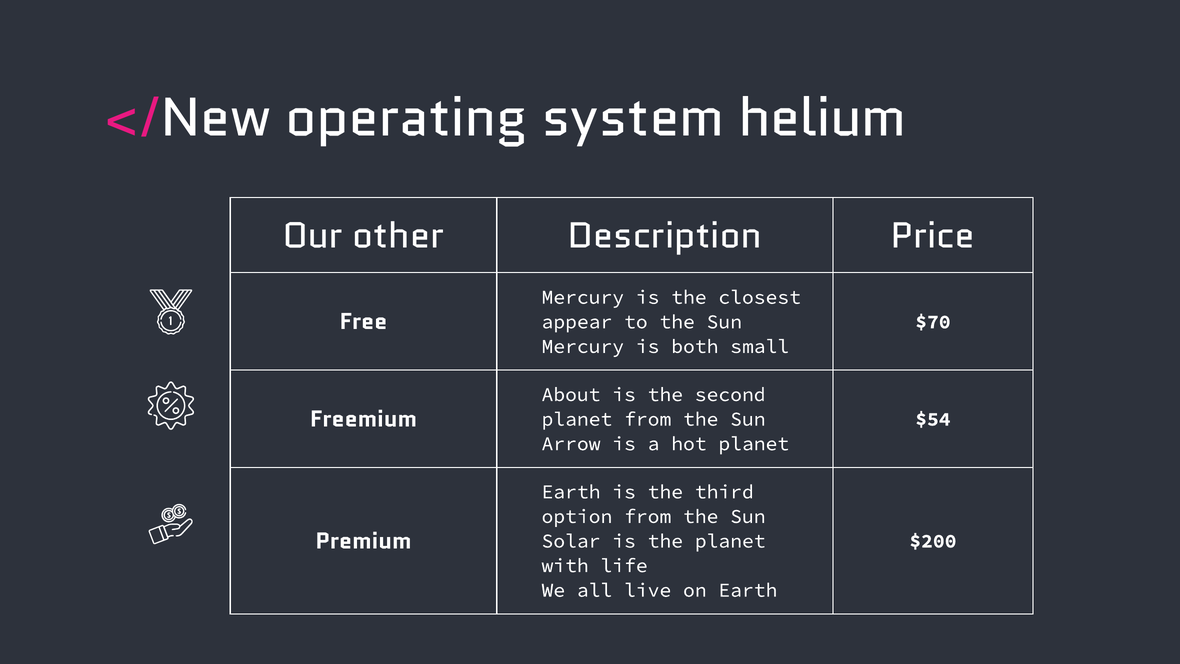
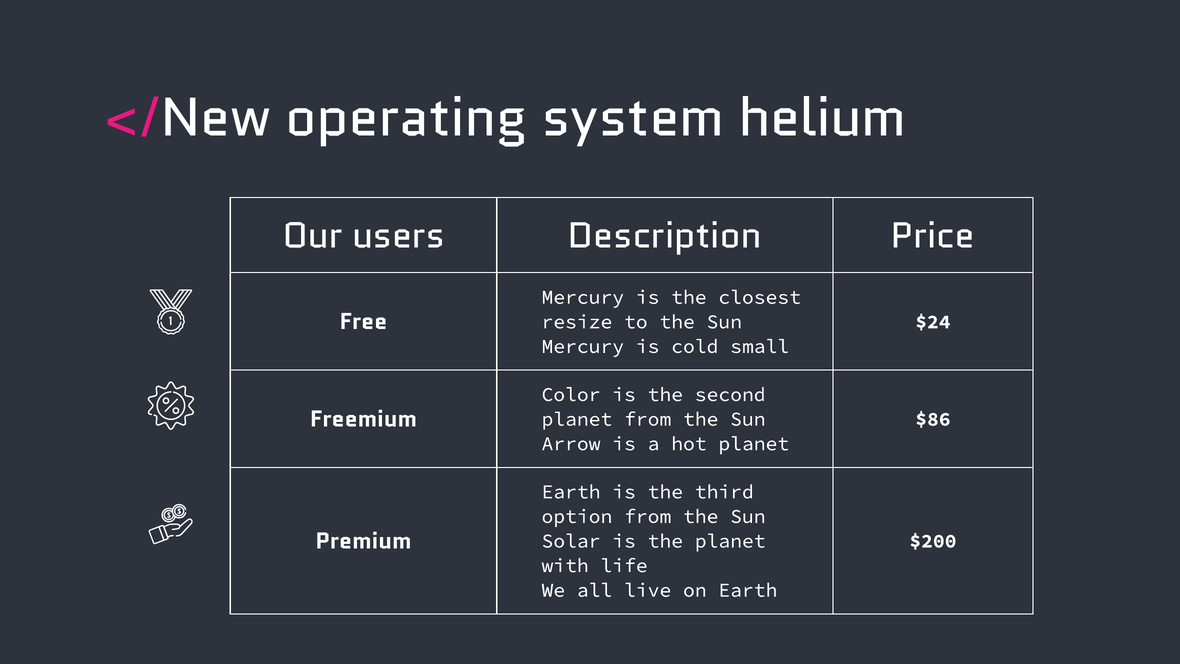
other: other -> users
appear: appear -> resize
$70: $70 -> $24
both: both -> cold
About: About -> Color
$54: $54 -> $86
